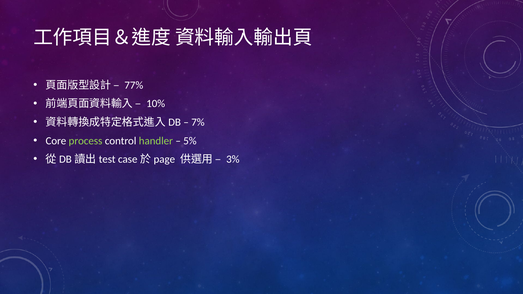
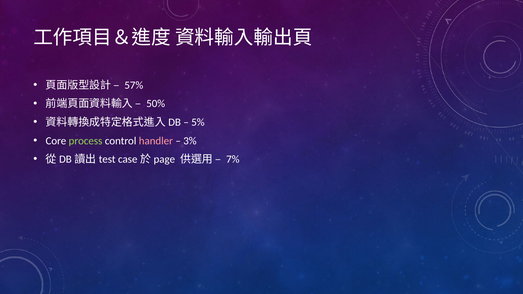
77%: 77% -> 57%
10%: 10% -> 50%
7%: 7% -> 5%
handler colour: light green -> pink
5%: 5% -> 3%
3%: 3% -> 7%
